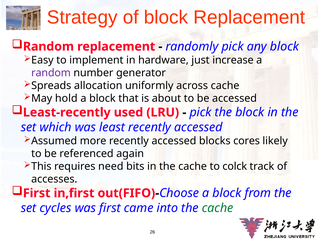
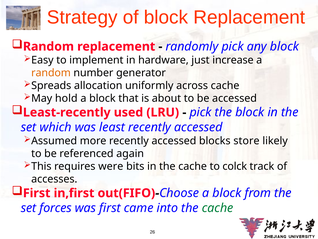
random at (51, 73) colour: purple -> orange
cores: cores -> store
need: need -> were
cycles: cycles -> forces
